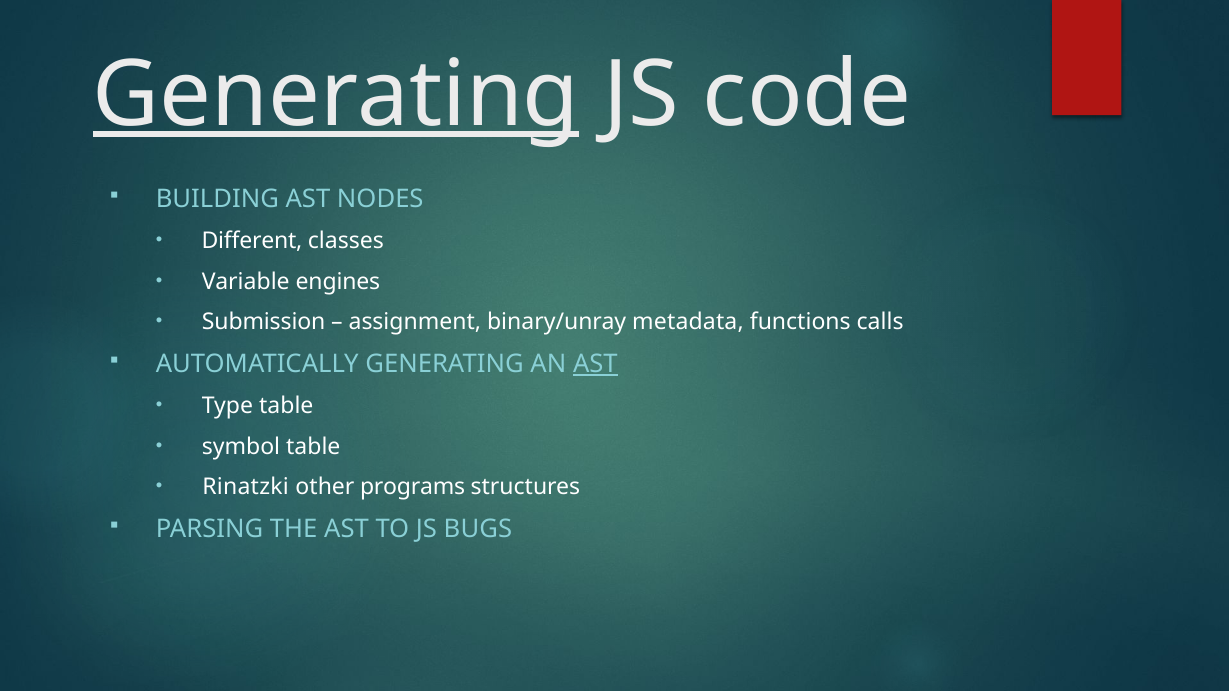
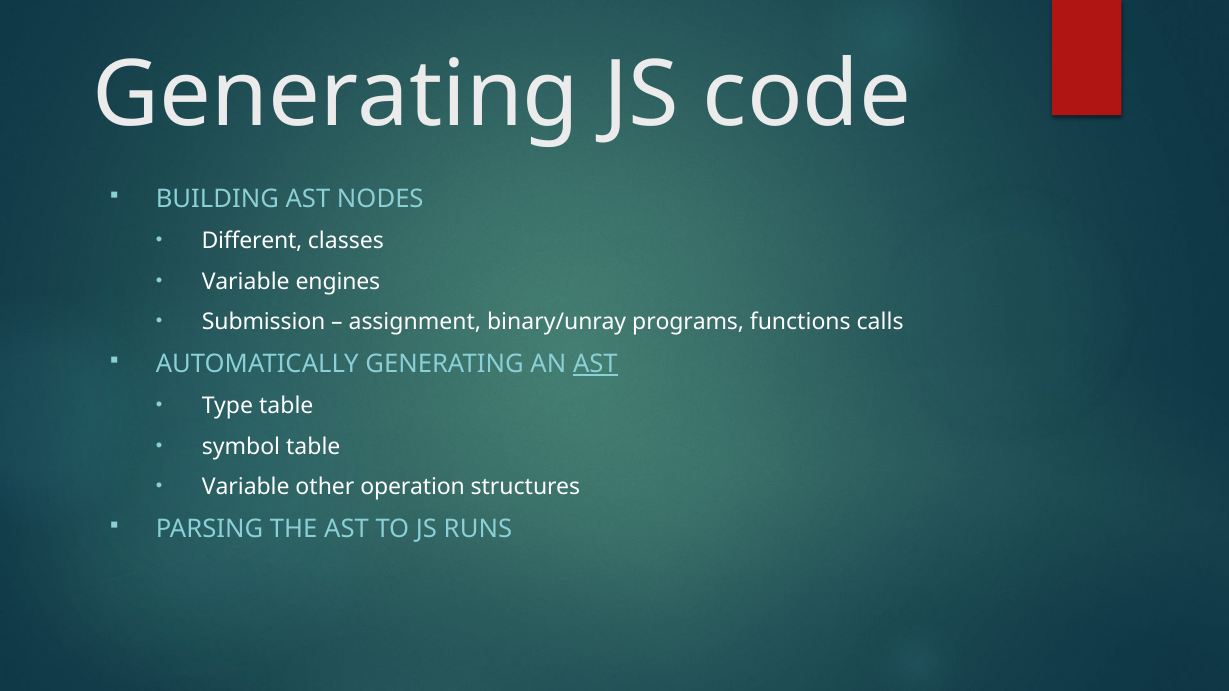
Generating at (336, 95) underline: present -> none
metadata: metadata -> programs
Rinatzki at (246, 487): Rinatzki -> Variable
programs: programs -> operation
BUGS: BUGS -> RUNS
